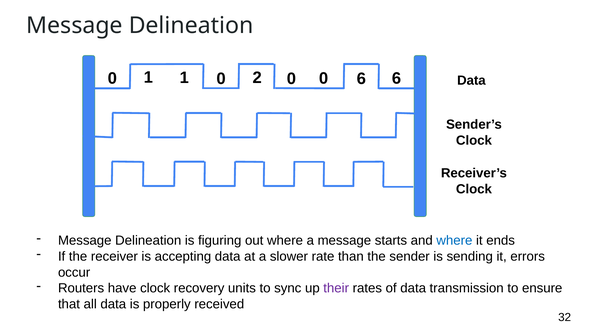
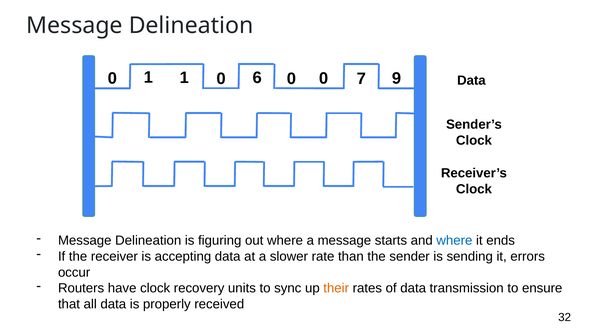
2: 2 -> 6
6 at (361, 79): 6 -> 7
6 at (396, 78): 6 -> 9
their colour: purple -> orange
